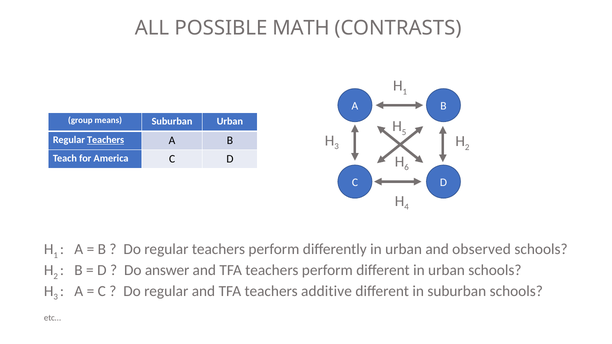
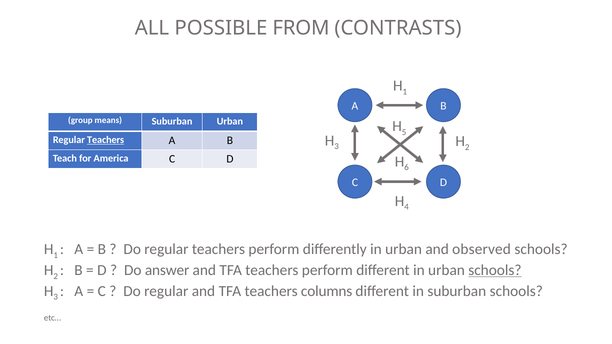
MATH: MATH -> FROM
schools at (495, 270) underline: none -> present
additive: additive -> columns
